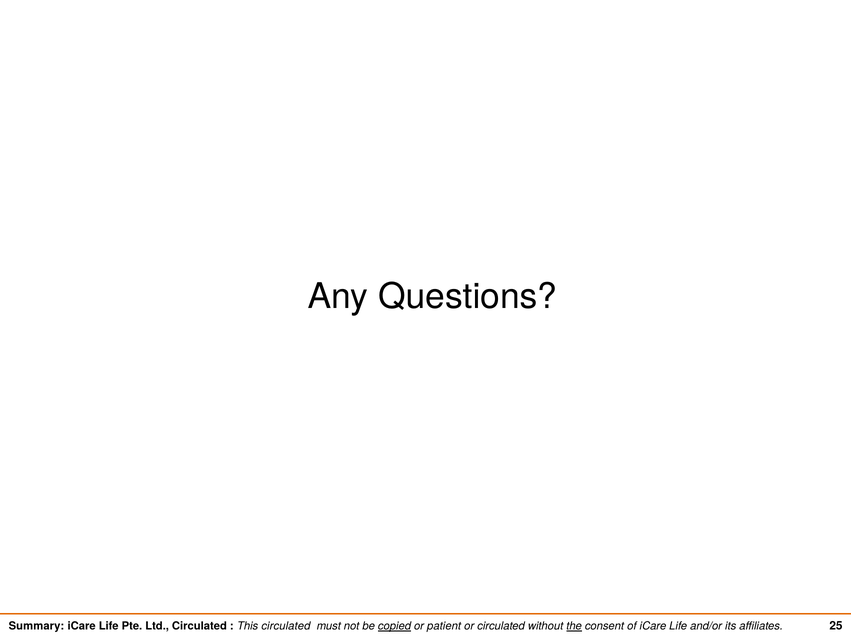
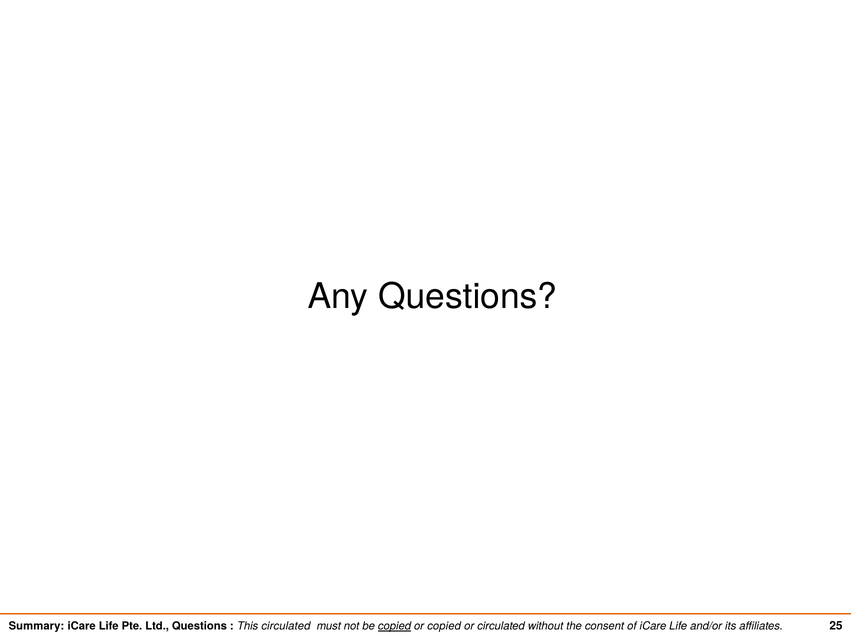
Ltd Circulated: Circulated -> Questions
or patient: patient -> copied
the underline: present -> none
